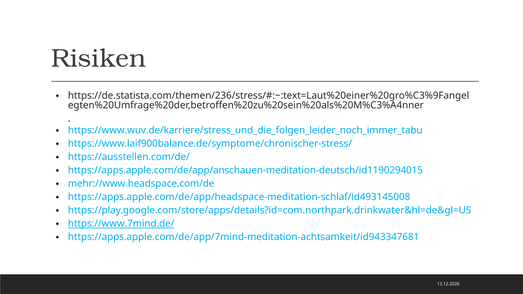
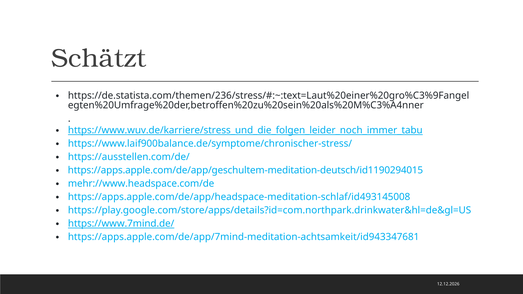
Risiken: Risiken -> Schätzt
https://www.wuv.de/karriere/stress_und_die_folgen_leider_noch_immer_tabu underline: none -> present
https://apps.apple.com/de/app/anschauen-meditation-deutsch/id1190294015: https://apps.apple.com/de/app/anschauen-meditation-deutsch/id1190294015 -> https://apps.apple.com/de/app/geschultem-meditation-deutsch/id1190294015
